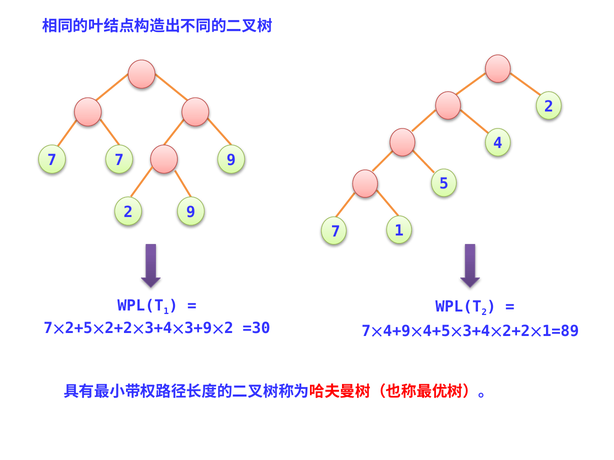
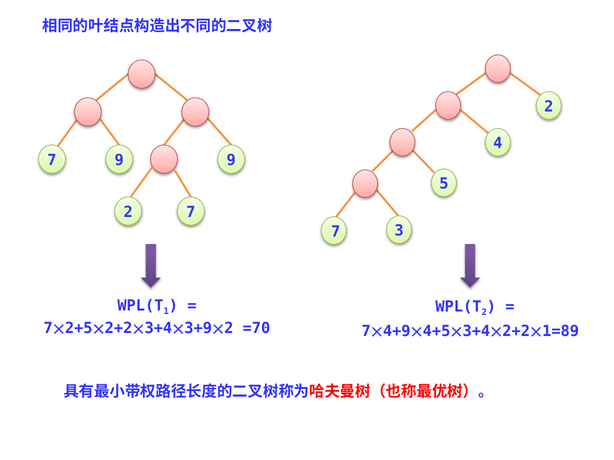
7 7: 7 -> 9
2 9: 9 -> 7
7 1: 1 -> 3
=30: =30 -> =70
